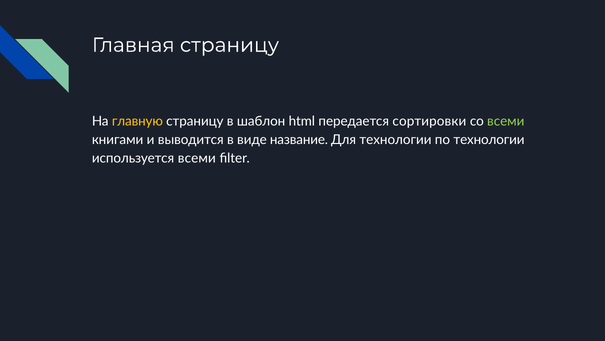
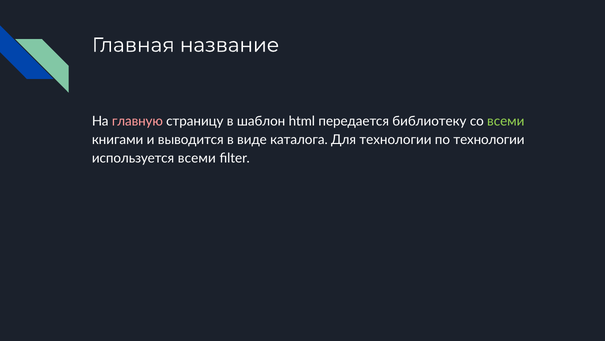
Главная страницу: страницу -> название
главную colour: yellow -> pink
сортировки: сортировки -> библиотеку
название: название -> каталога
